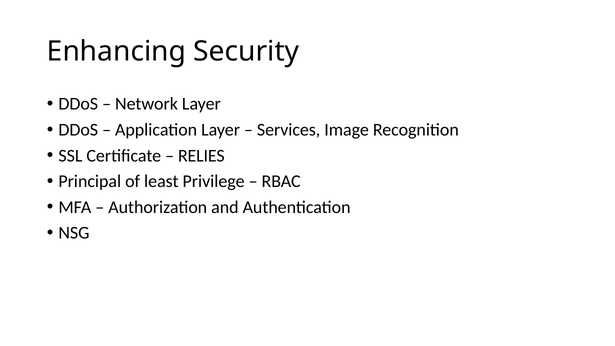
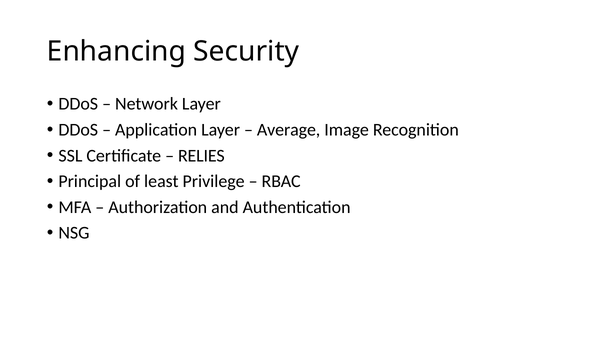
Services: Services -> Average
